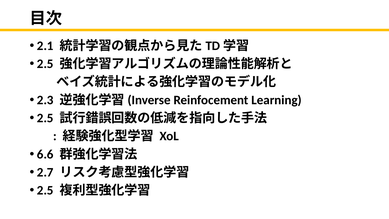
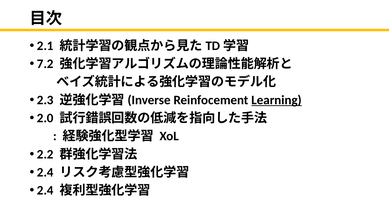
2.5 at (45, 64): 2.5 -> 7.2
Learning underline: none -> present
2.5 at (45, 118): 2.5 -> 2.0
6.6: 6.6 -> 2.2
2.7 at (45, 172): 2.7 -> 2.4
2.5 at (45, 190): 2.5 -> 2.4
